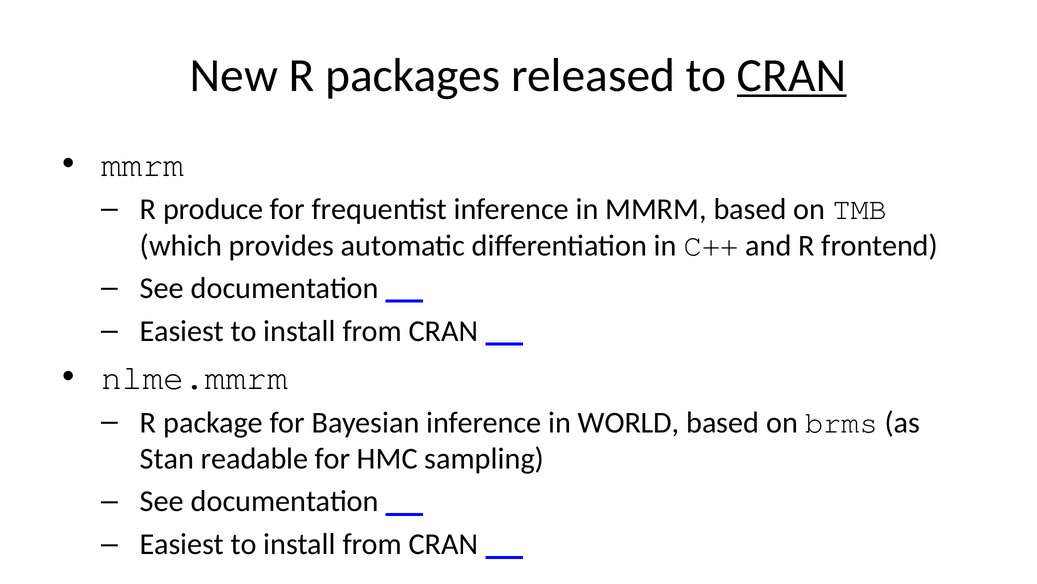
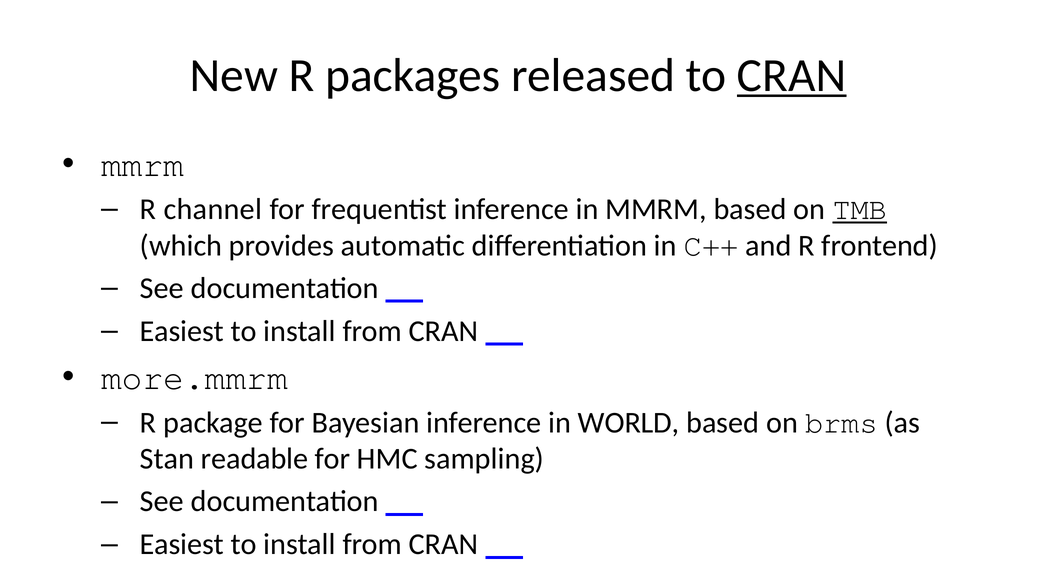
produce: produce -> channel
TMB underline: none -> present
nlme.mmrm: nlme.mmrm -> more.mmrm
